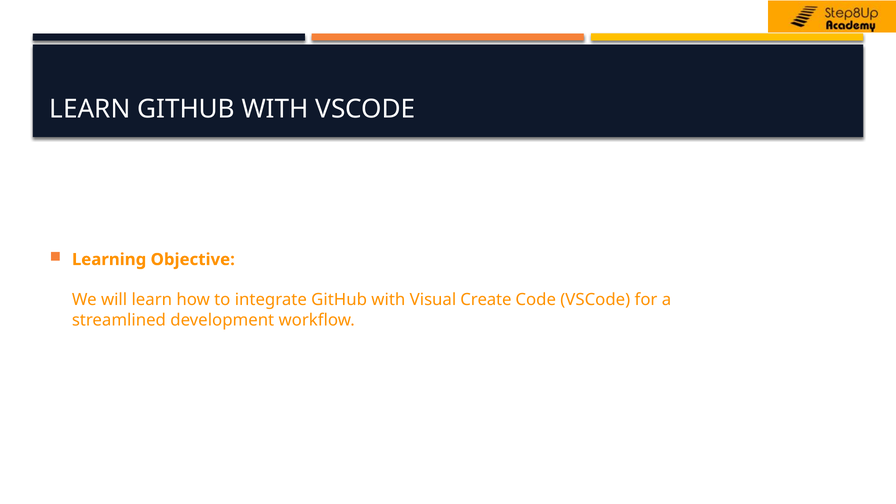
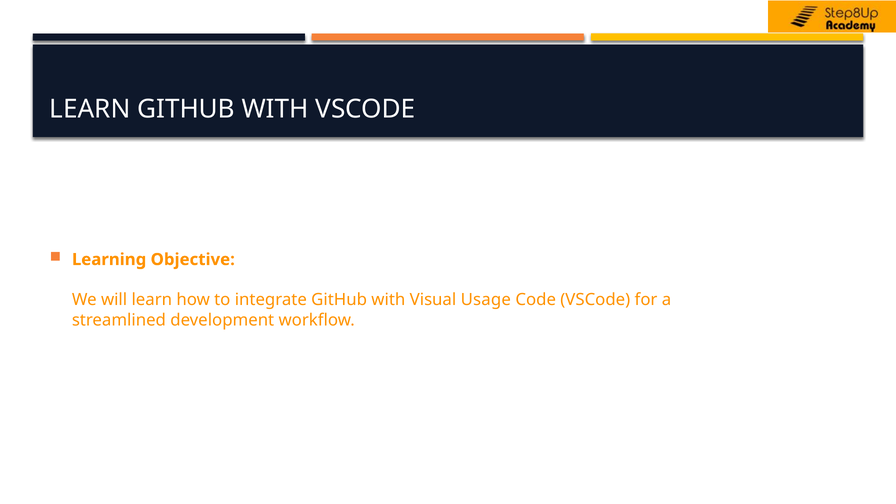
Create: Create -> Usage
